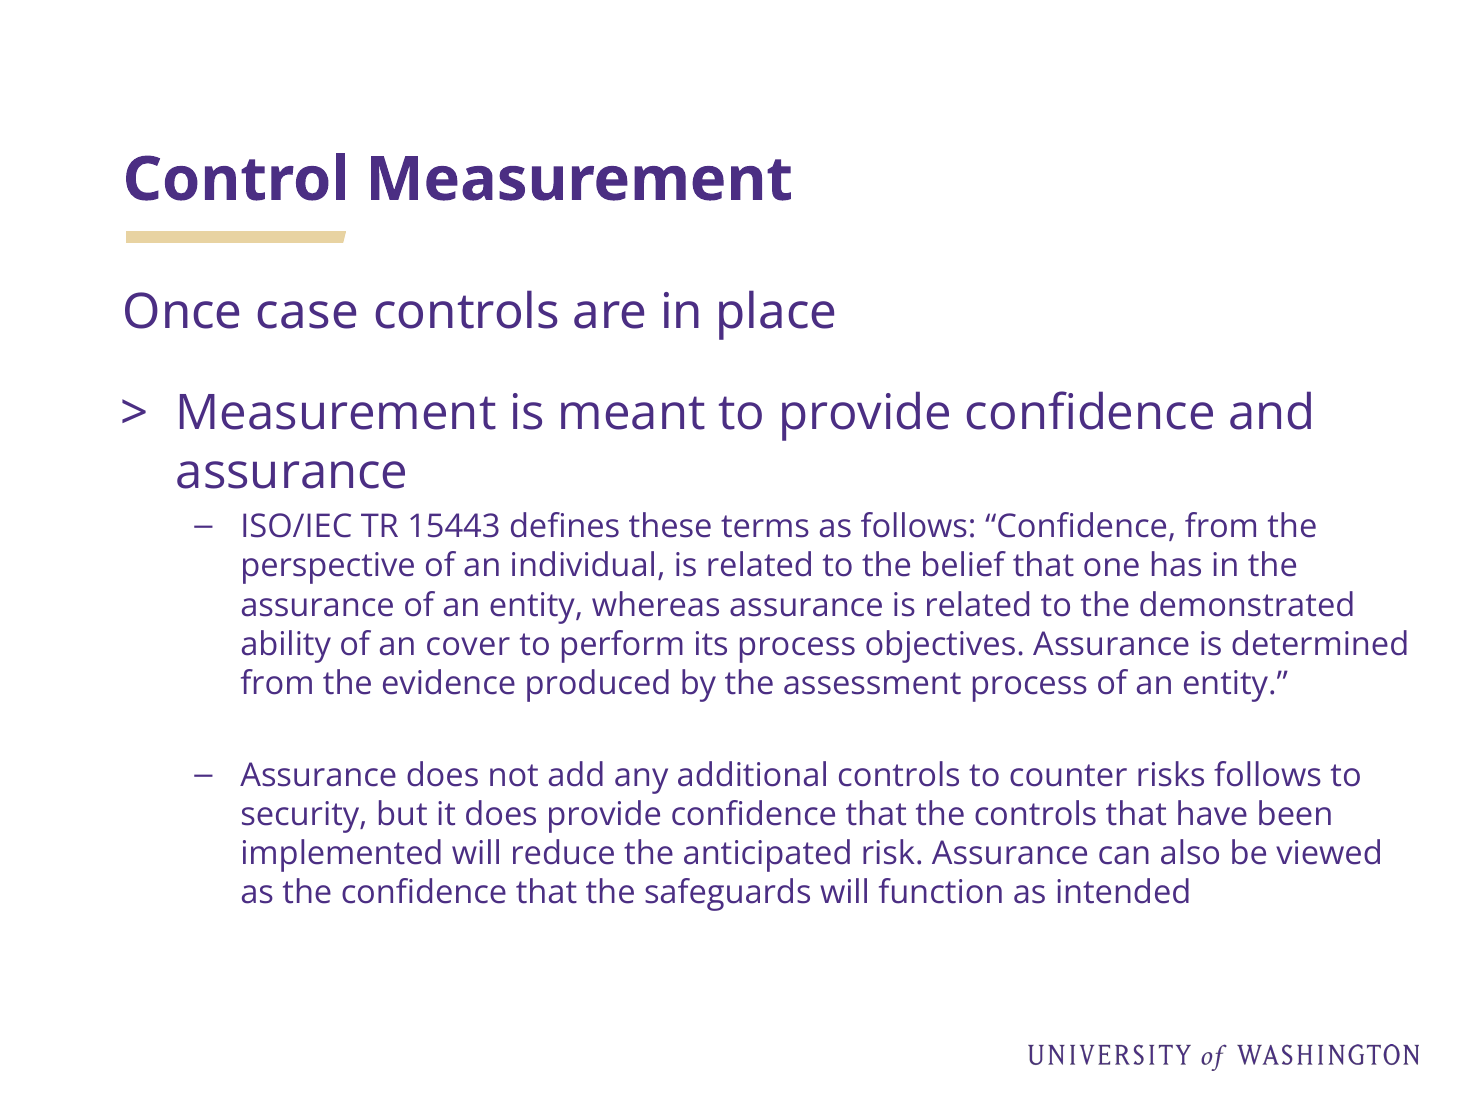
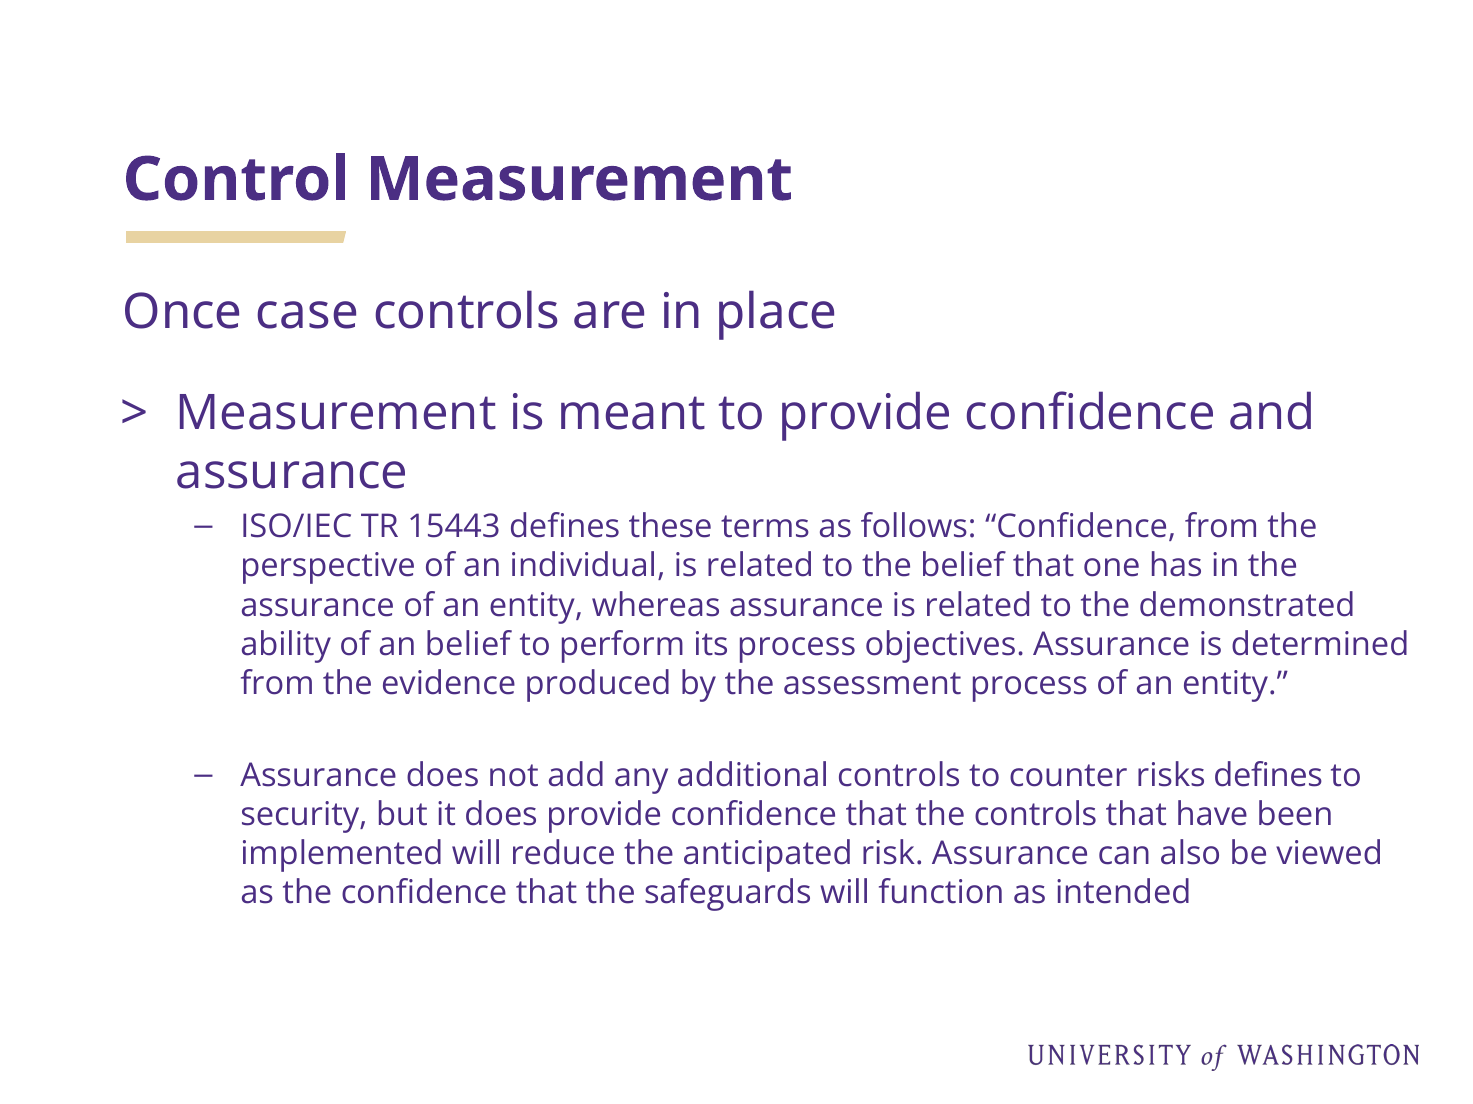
an cover: cover -> belief
risks follows: follows -> defines
